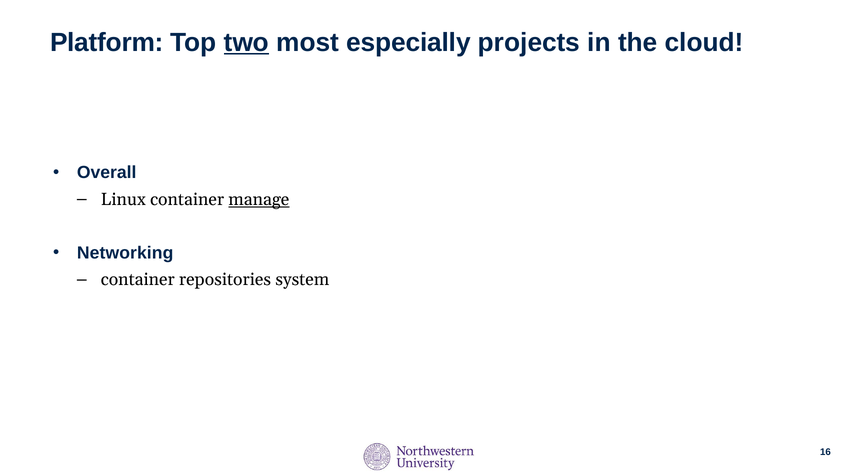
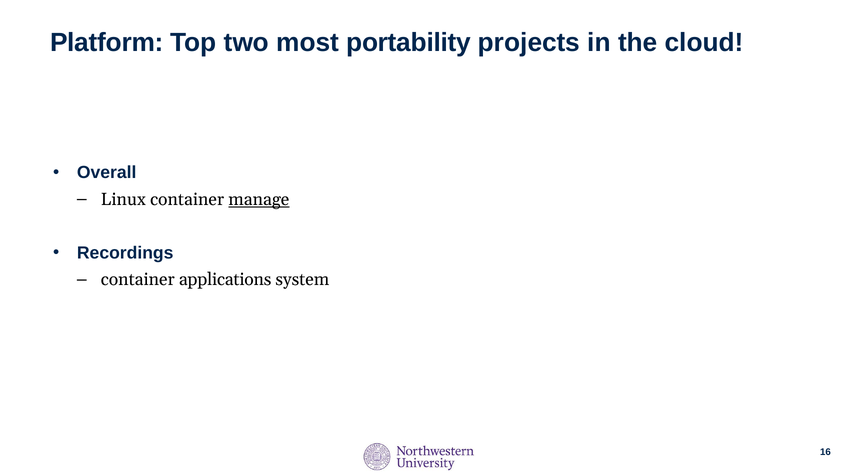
two underline: present -> none
especially: especially -> portability
Networking: Networking -> Recordings
repositories: repositories -> applications
